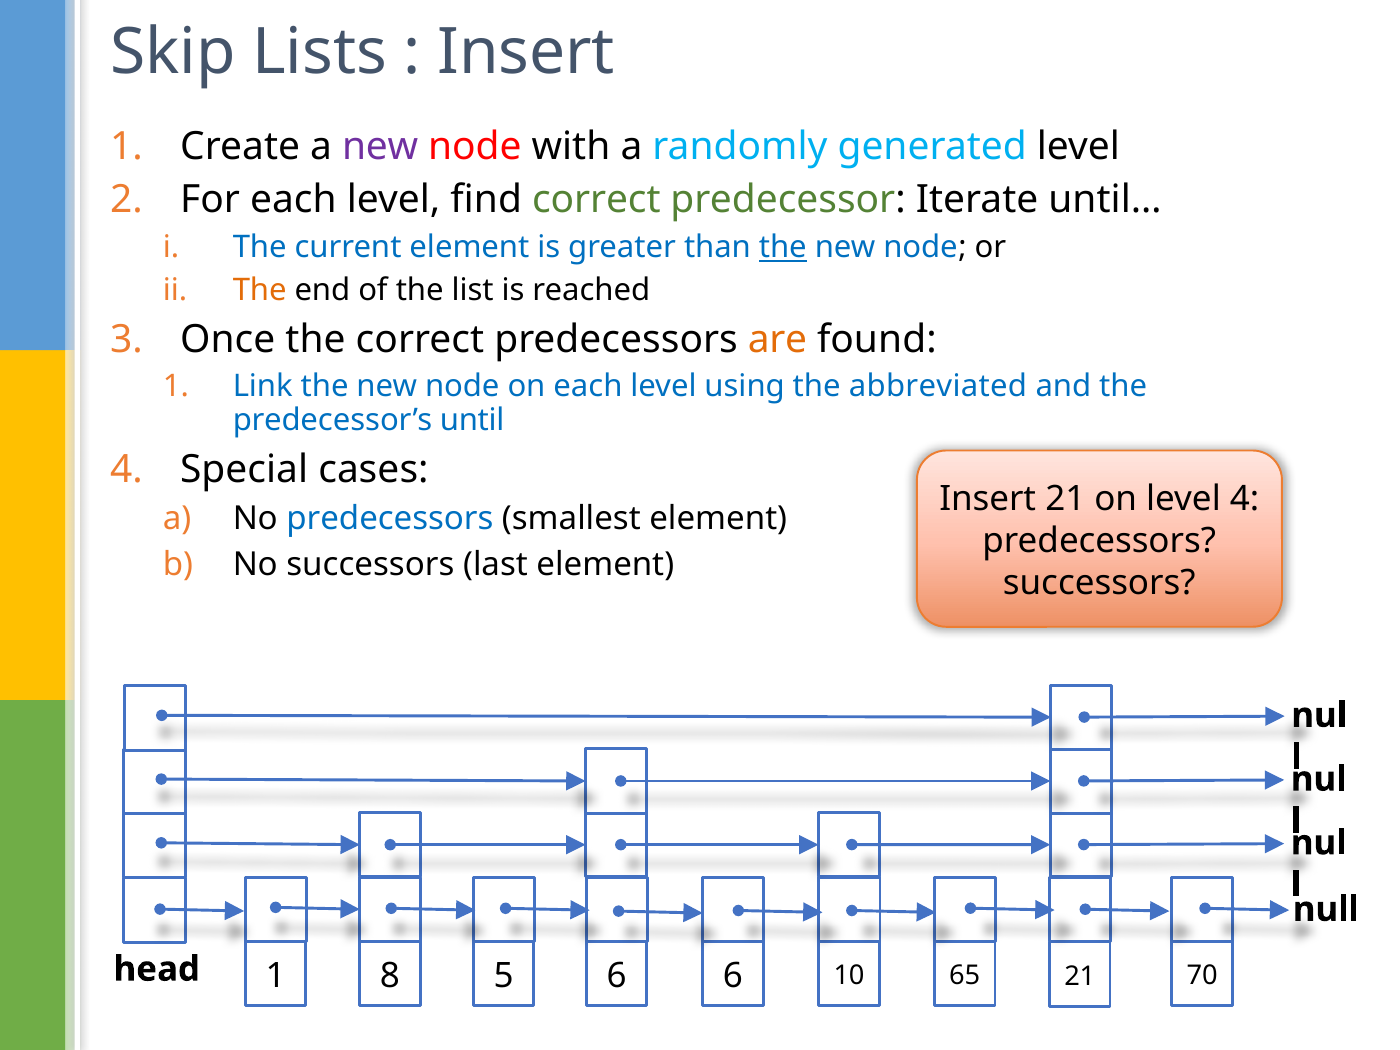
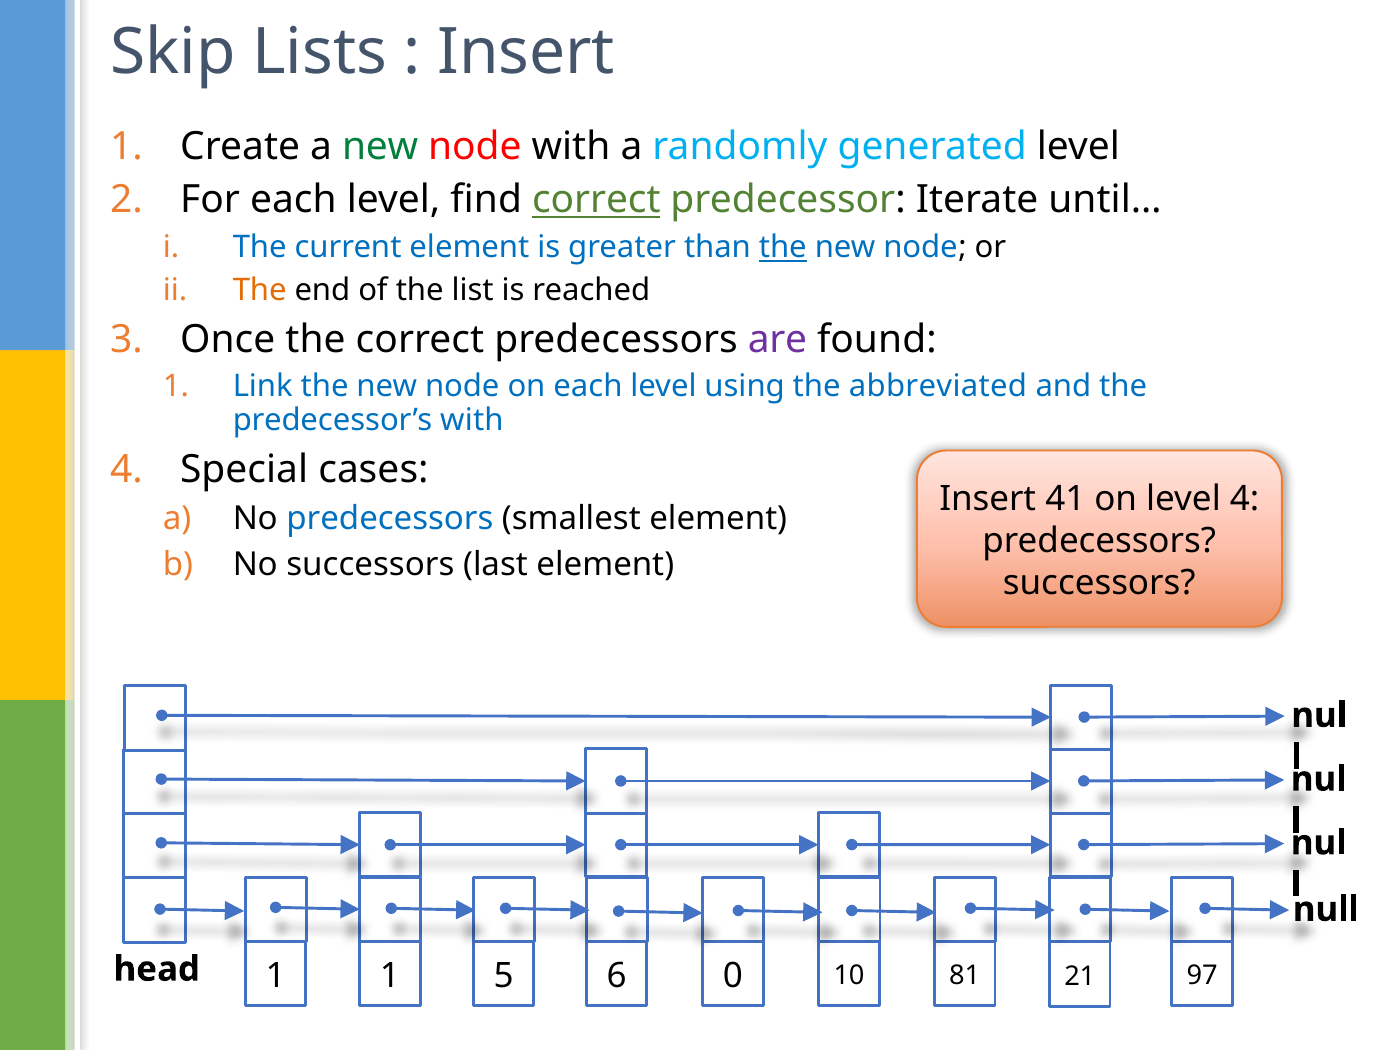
new at (380, 146) colour: purple -> green
correct at (596, 200) underline: none -> present
are colour: orange -> purple
predecessor’s until: until -> with
Insert 21: 21 -> 41
1 8: 8 -> 1
6 6: 6 -> 0
65: 65 -> 81
70: 70 -> 97
